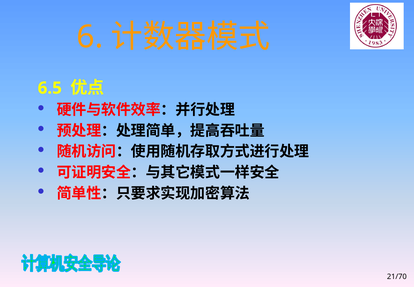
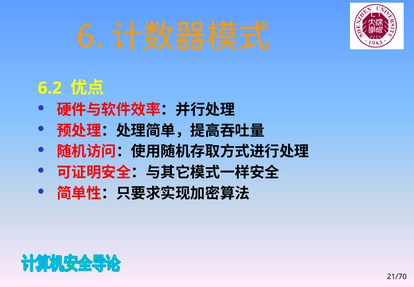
6.5: 6.5 -> 6.2
